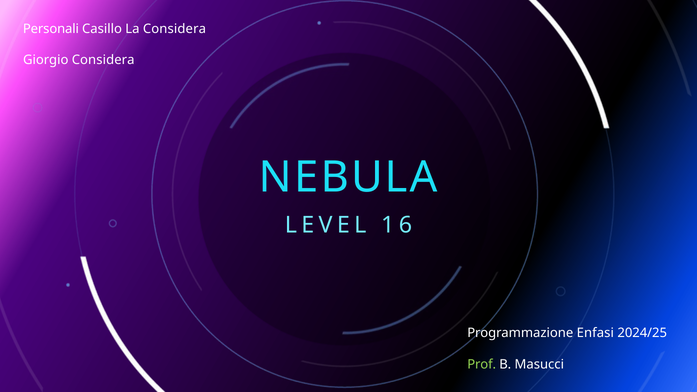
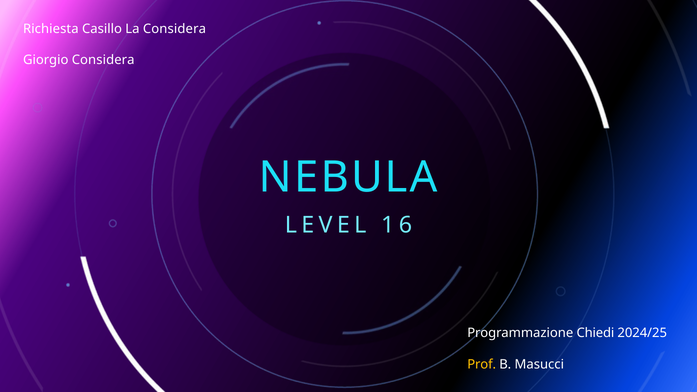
Personali: Personali -> Richiesta
Enfasi: Enfasi -> Chiedi
Prof colour: light green -> yellow
